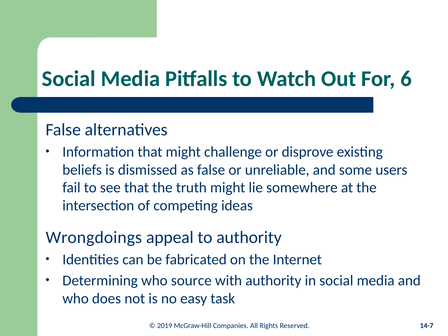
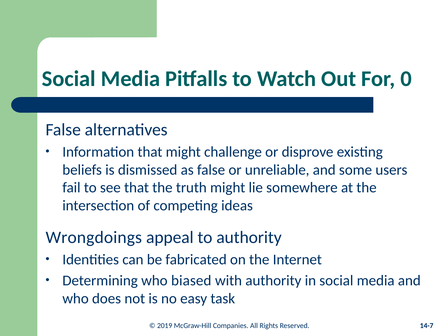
6: 6 -> 0
source: source -> biased
